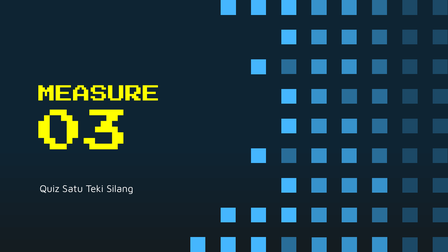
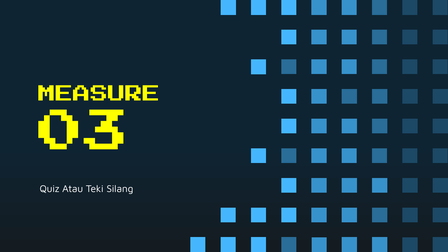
Satu: Satu -> Atau
